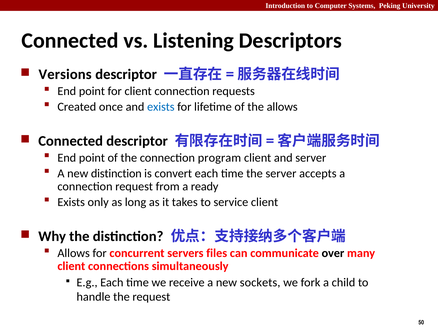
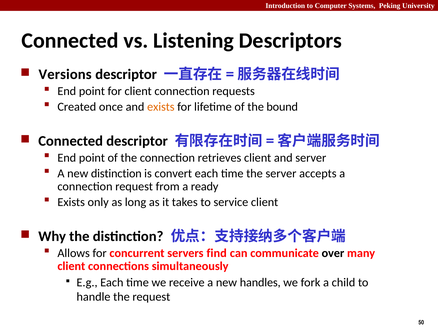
exists at (161, 107) colour: blue -> orange
the allows: allows -> bound
program: program -> retrieves
files: files -> find
sockets: sockets -> handles
